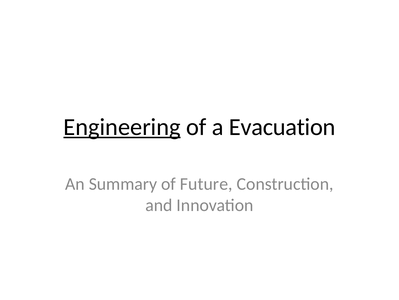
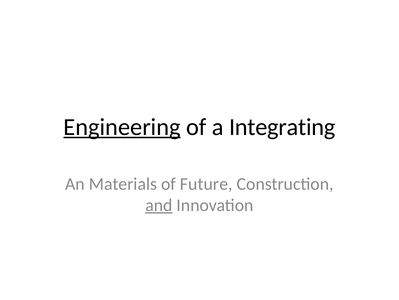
Evacuation: Evacuation -> Integrating
Summary: Summary -> Materials
and underline: none -> present
